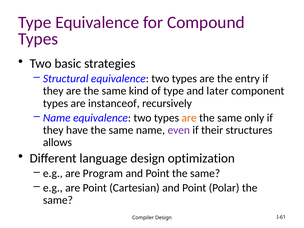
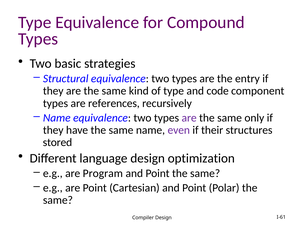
later: later -> code
instanceof: instanceof -> references
are at (189, 118) colour: orange -> purple
allows: allows -> stored
